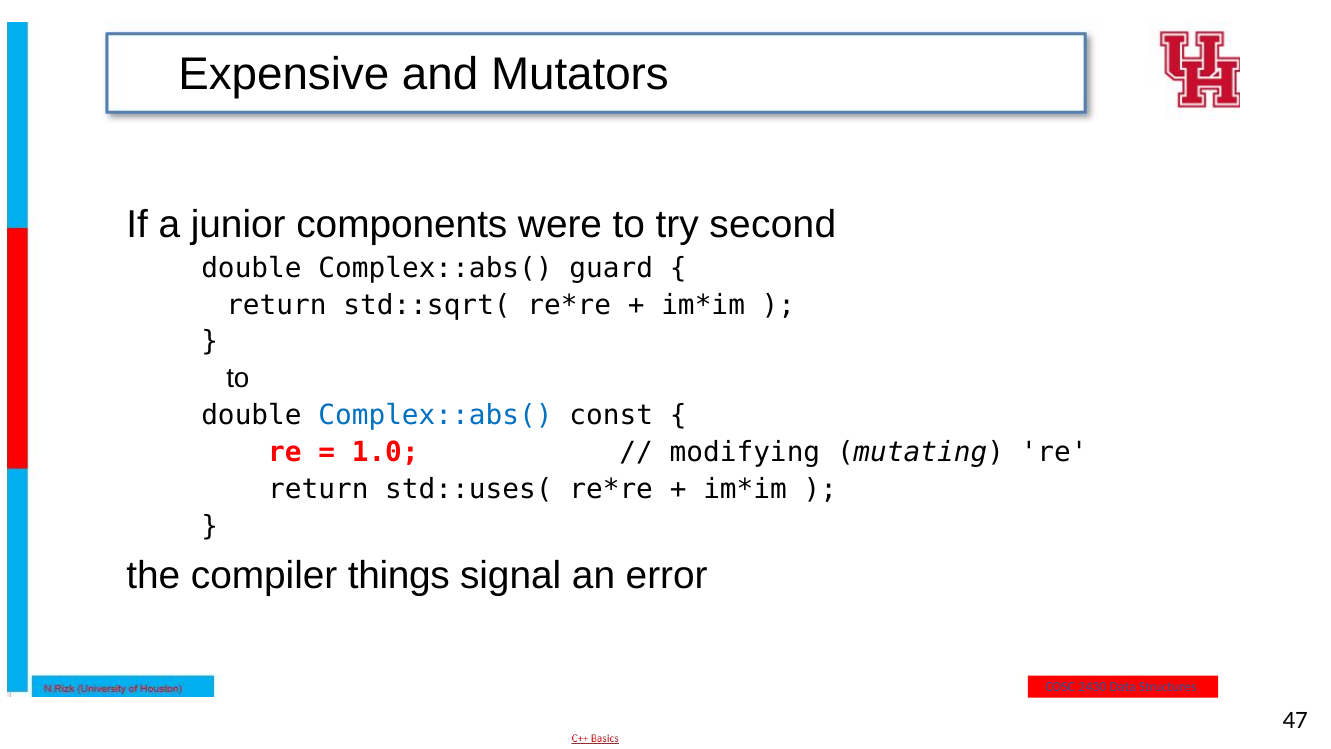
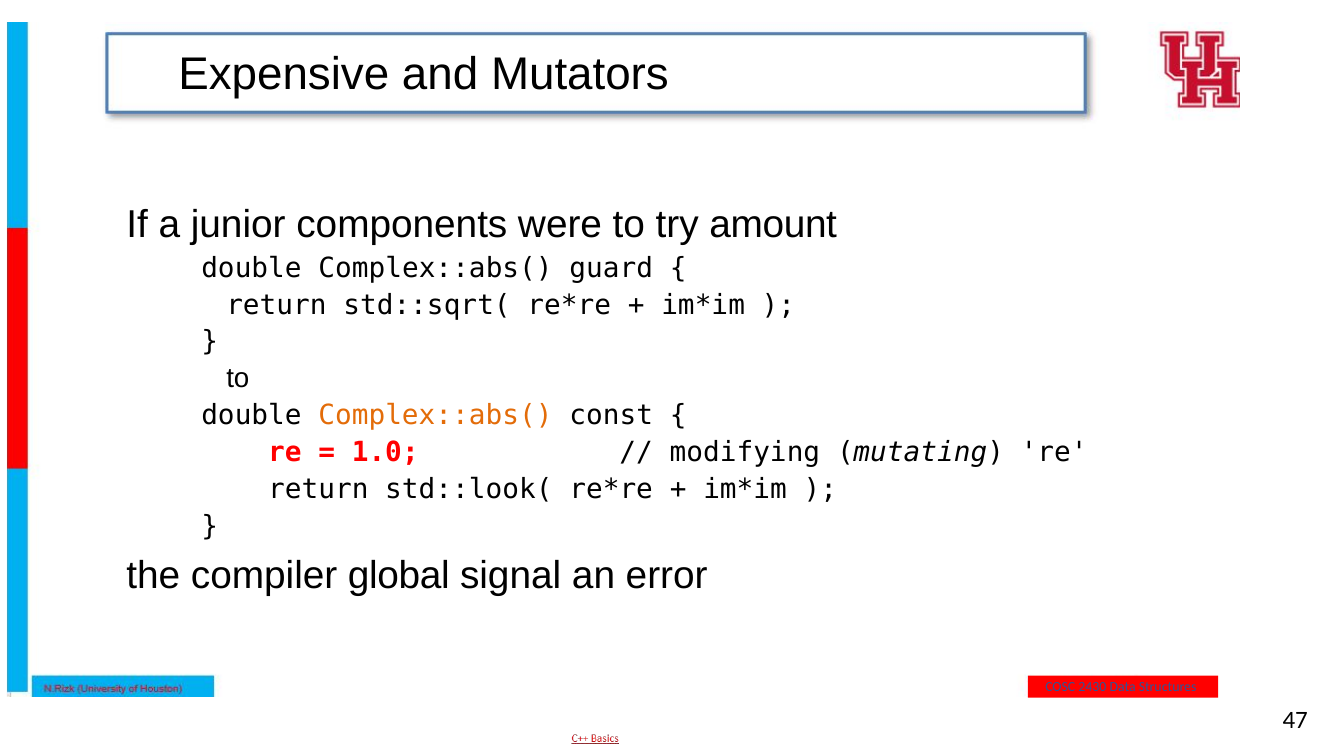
second: second -> amount
Complex::abs( at (435, 415) colour: blue -> orange
std::uses(: std::uses( -> std::look(
things: things -> global
